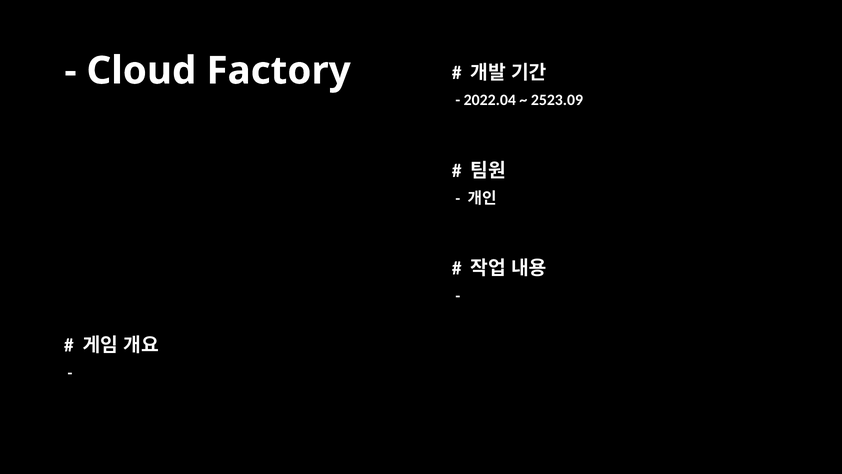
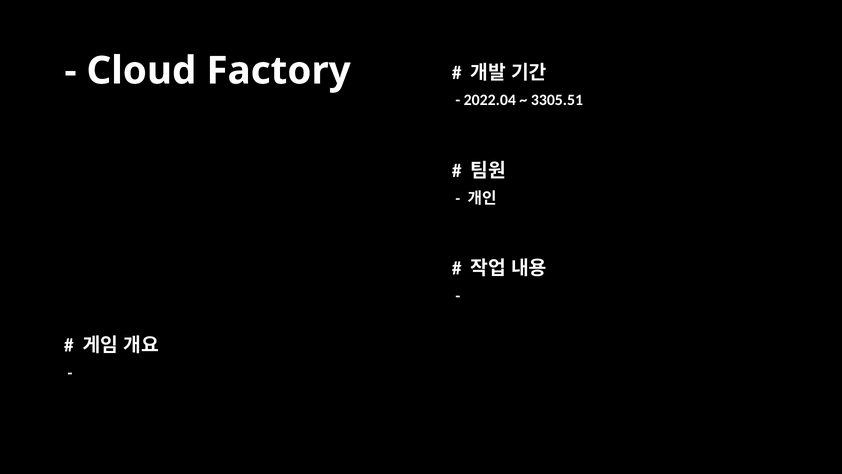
2523.09: 2523.09 -> 3305.51
